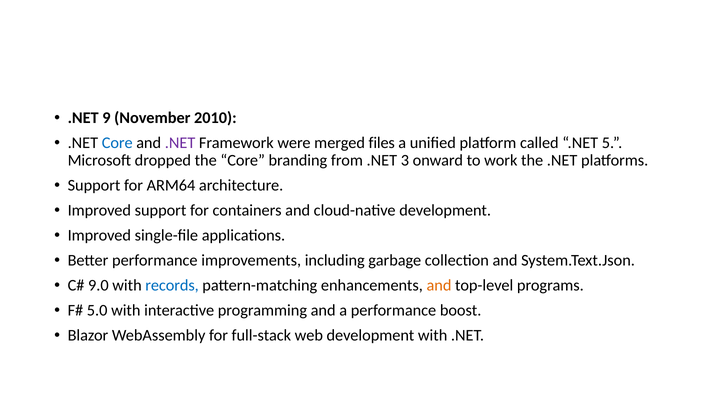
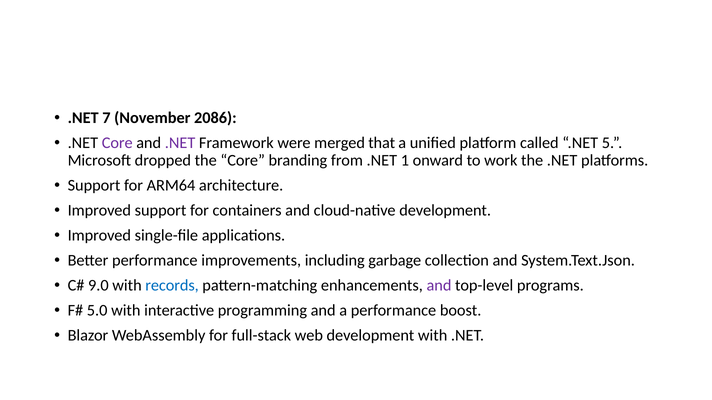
9: 9 -> 7
2010: 2010 -> 2086
Core at (117, 143) colour: blue -> purple
files: files -> that
3: 3 -> 1
and at (439, 286) colour: orange -> purple
